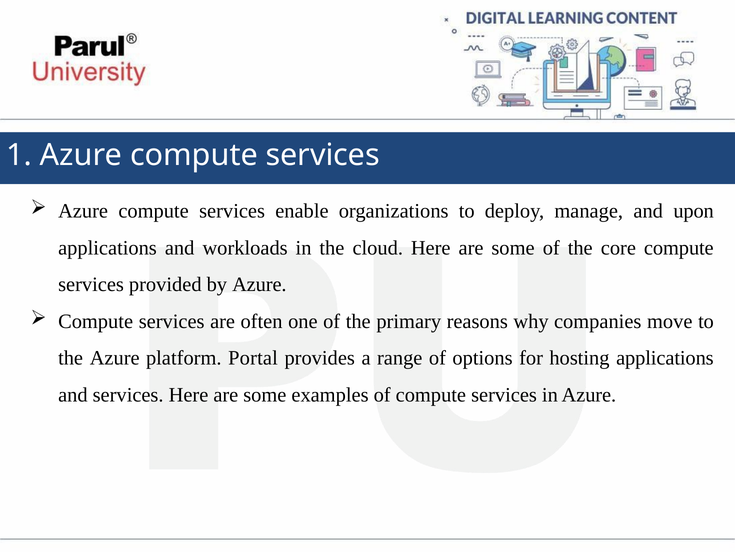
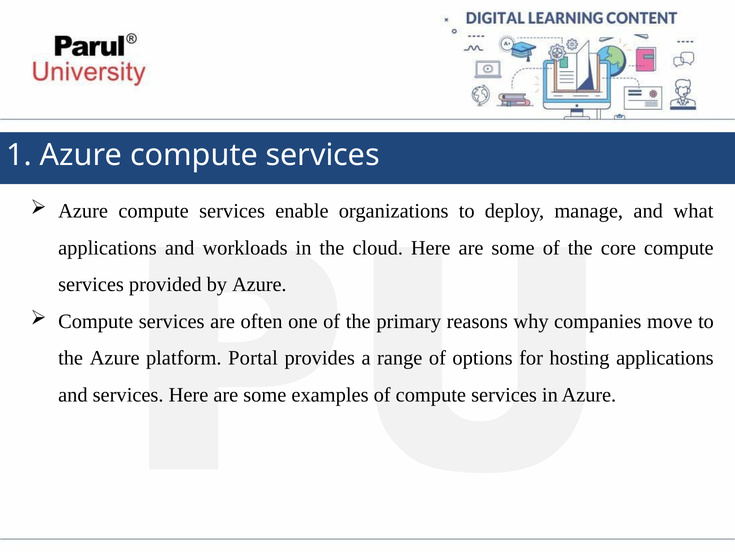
upon: upon -> what
